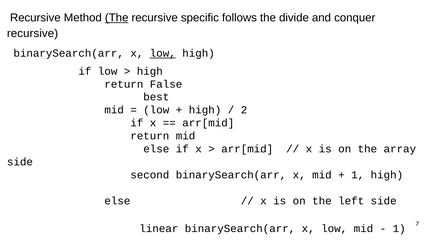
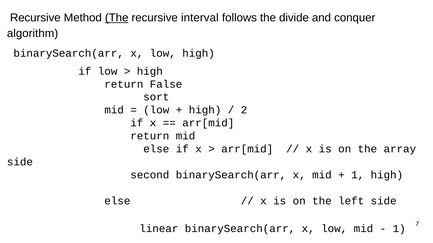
specific: specific -> interval
recursive at (33, 33): recursive -> algorithm
low at (163, 54) underline: present -> none
best: best -> sort
